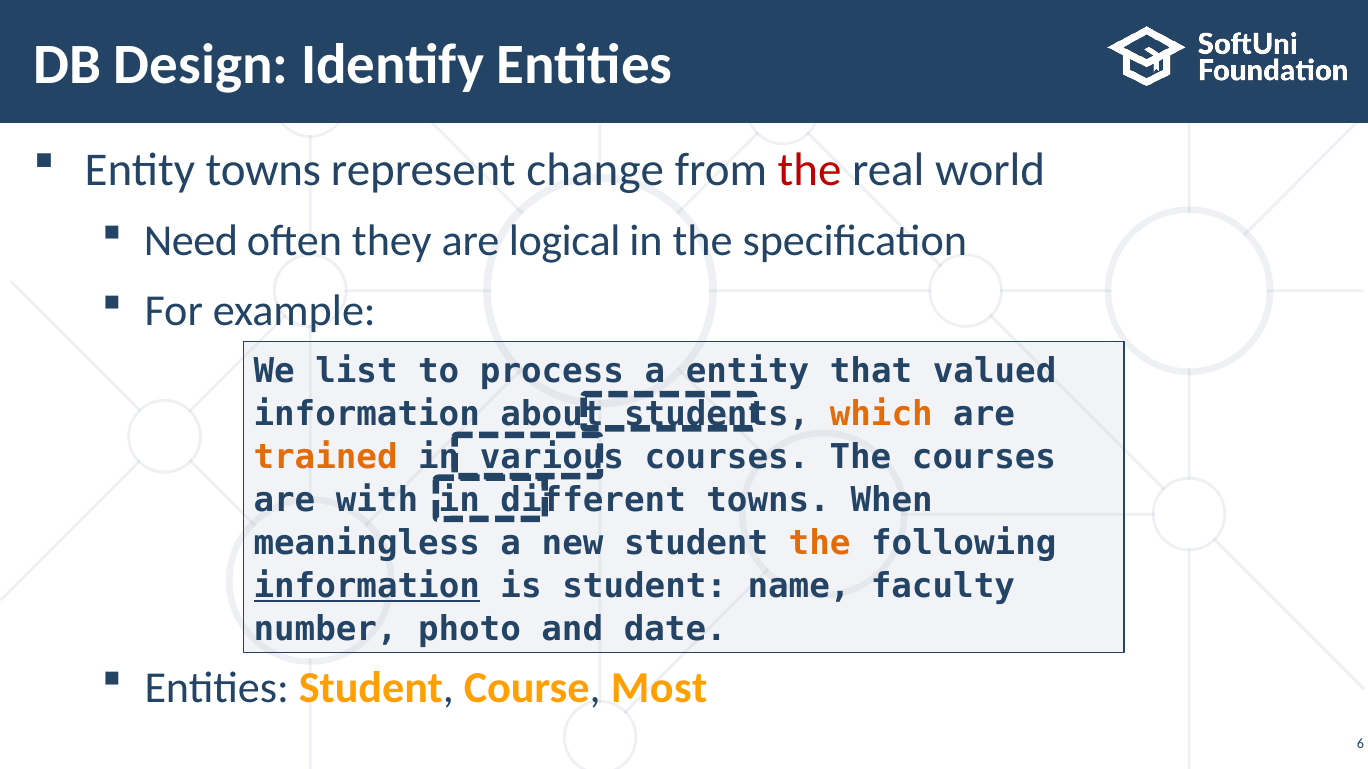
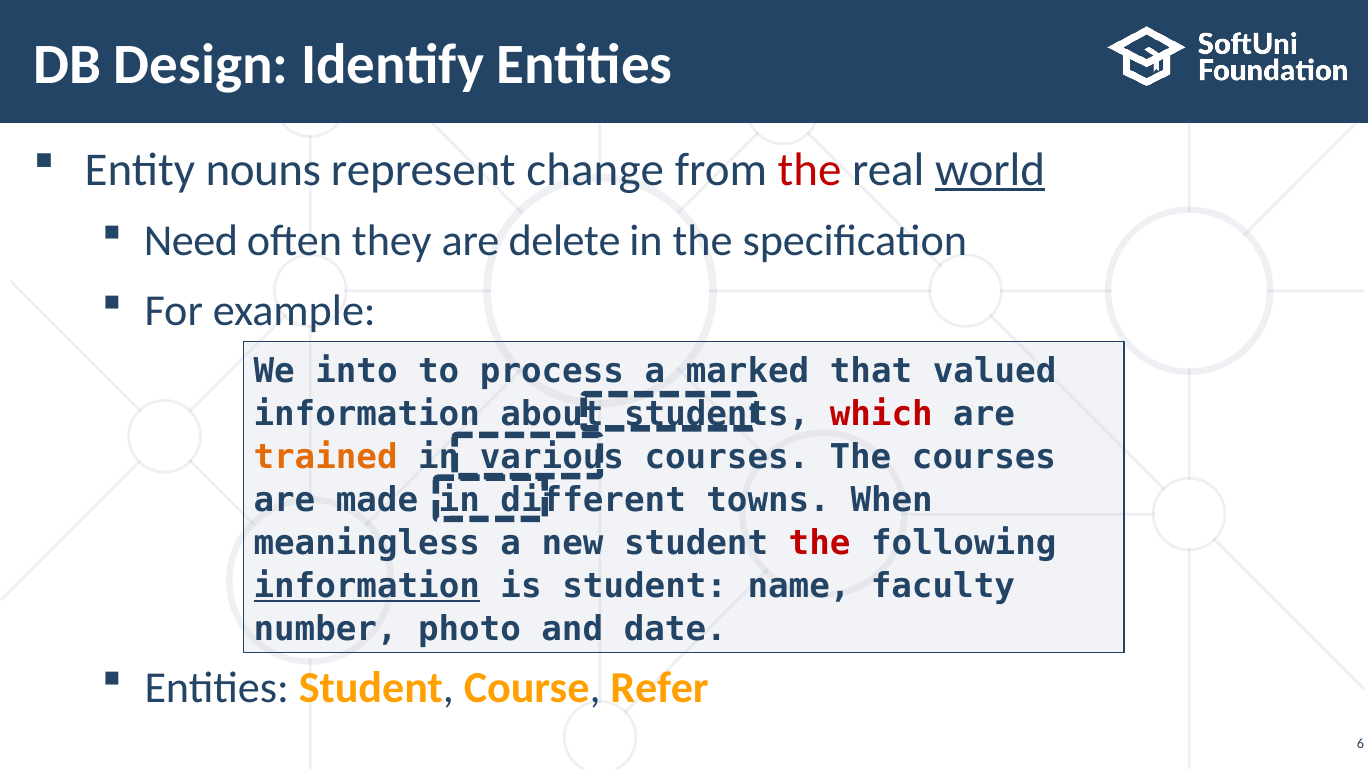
Entity towns: towns -> nouns
world underline: none -> present
logical: logical -> delete
list: list -> into
a entity: entity -> marked
which colour: orange -> red
with: with -> made
the at (820, 544) colour: orange -> red
Most: Most -> Refer
